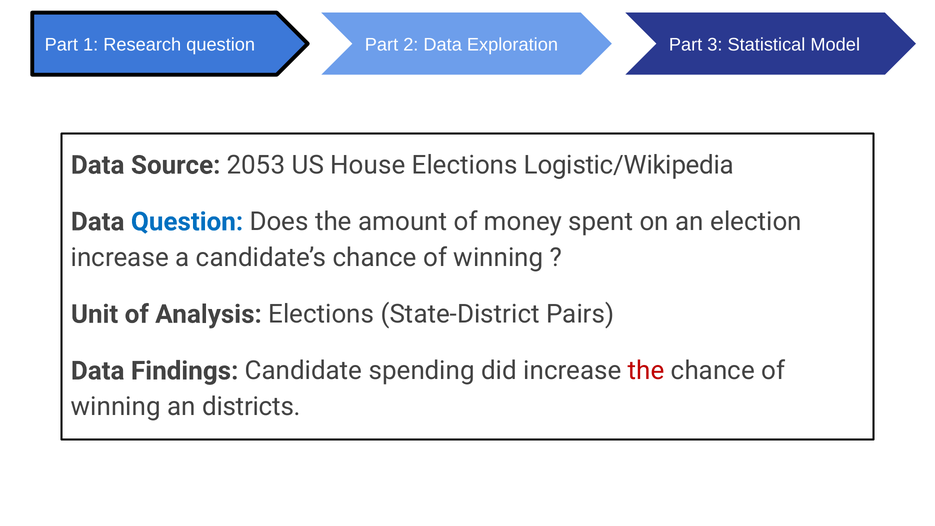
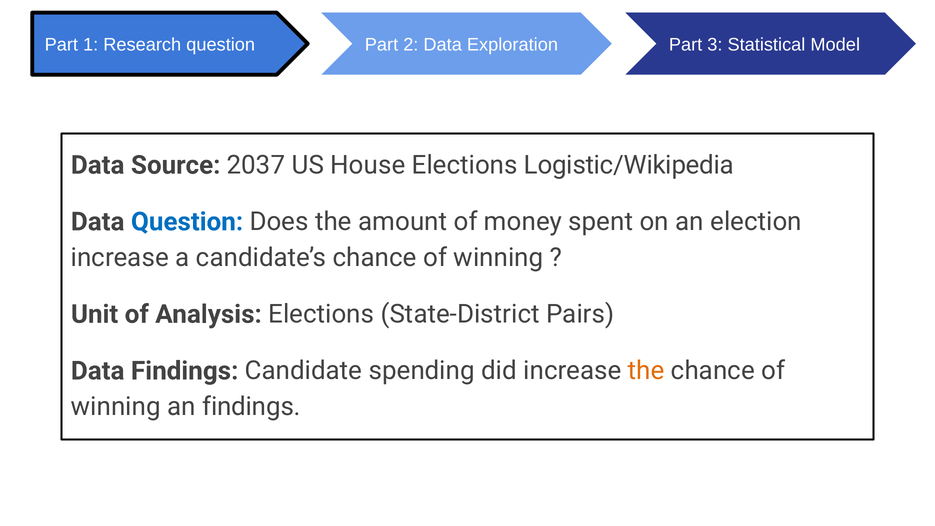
2053: 2053 -> 2037
the at (646, 371) colour: red -> orange
an districts: districts -> findings
